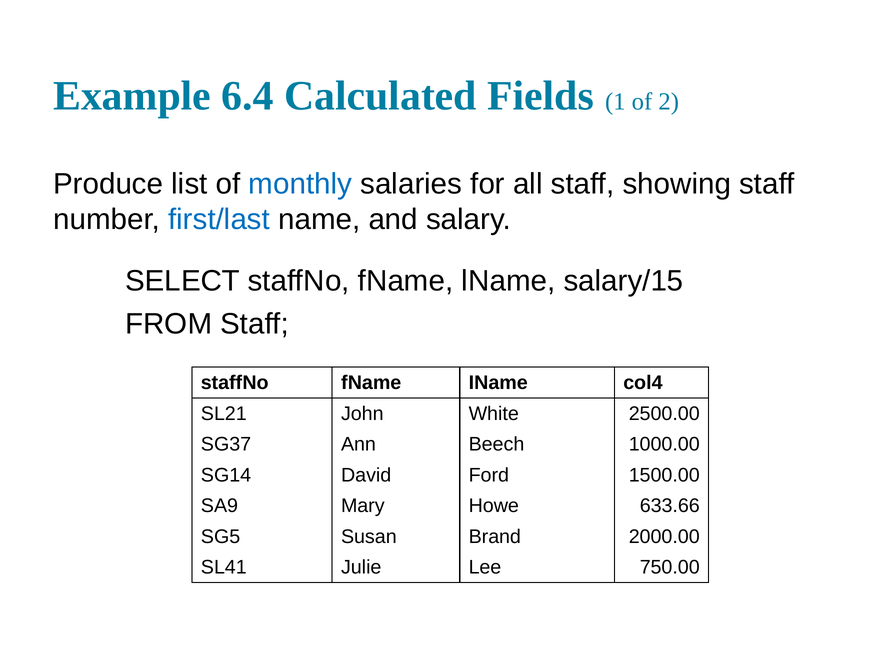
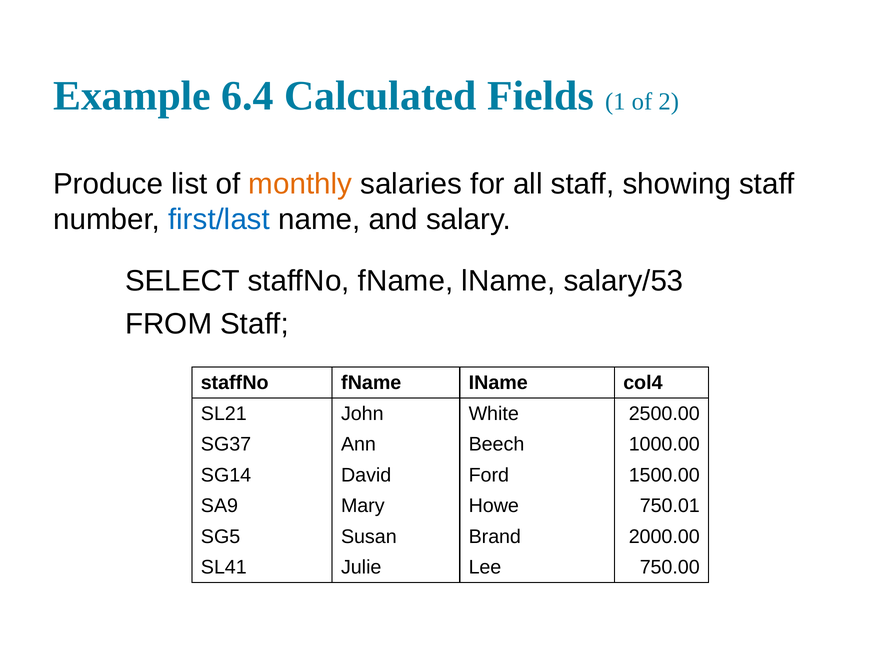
monthly colour: blue -> orange
salary/15: salary/15 -> salary/53
633.66: 633.66 -> 750.01
